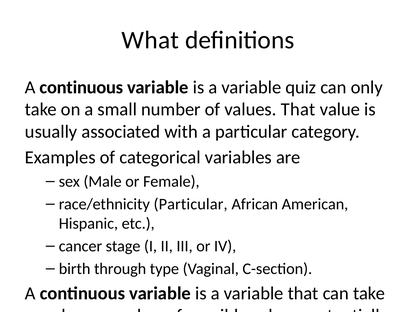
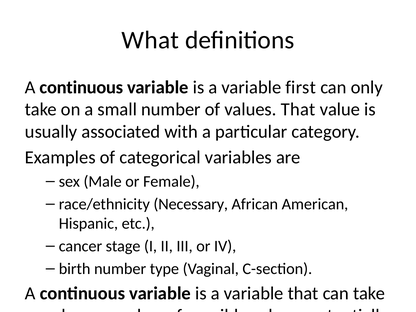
variable quiz: quiz -> first
race/ethnicity Particular: Particular -> Necessary
birth through: through -> number
